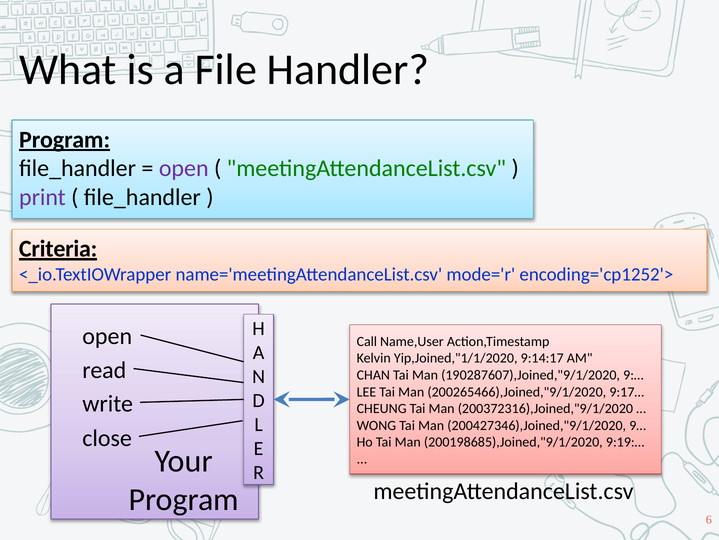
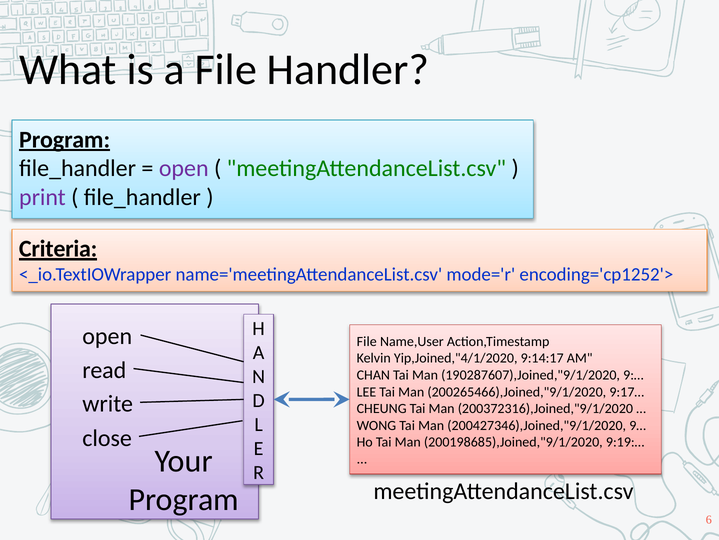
Call at (367, 341): Call -> File
Yip,Joined,"1/1/2020: Yip,Joined,"1/1/2020 -> Yip,Joined,"4/1/2020
